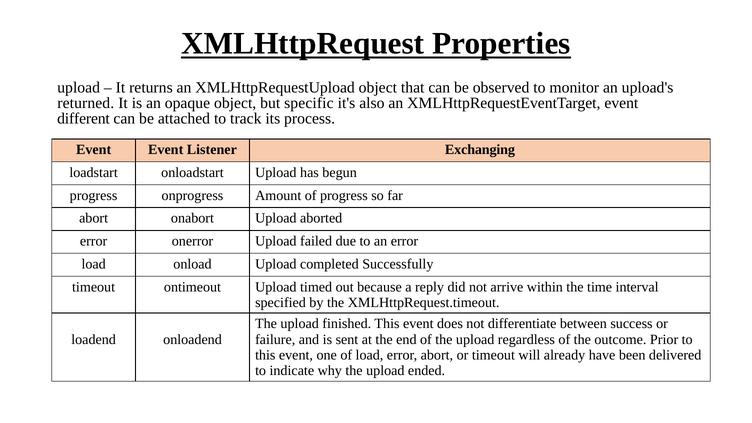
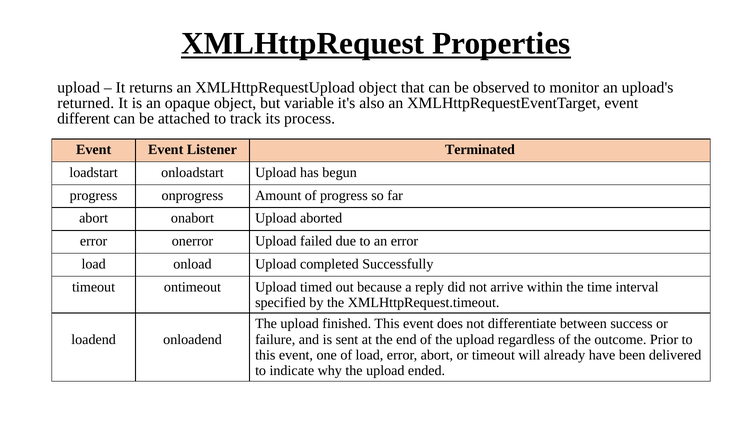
specific: specific -> variable
Exchanging: Exchanging -> Terminated
